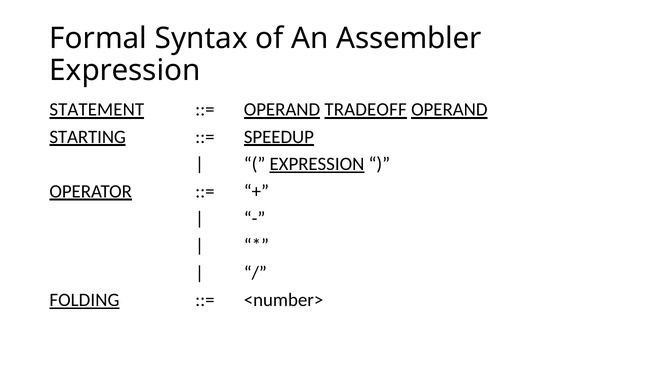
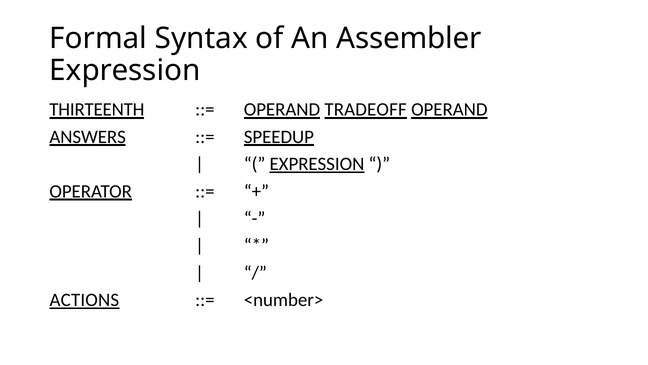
STATEMENT: STATEMENT -> THIRTEENTH
STARTING: STARTING -> ANSWERS
FOLDING: FOLDING -> ACTIONS
